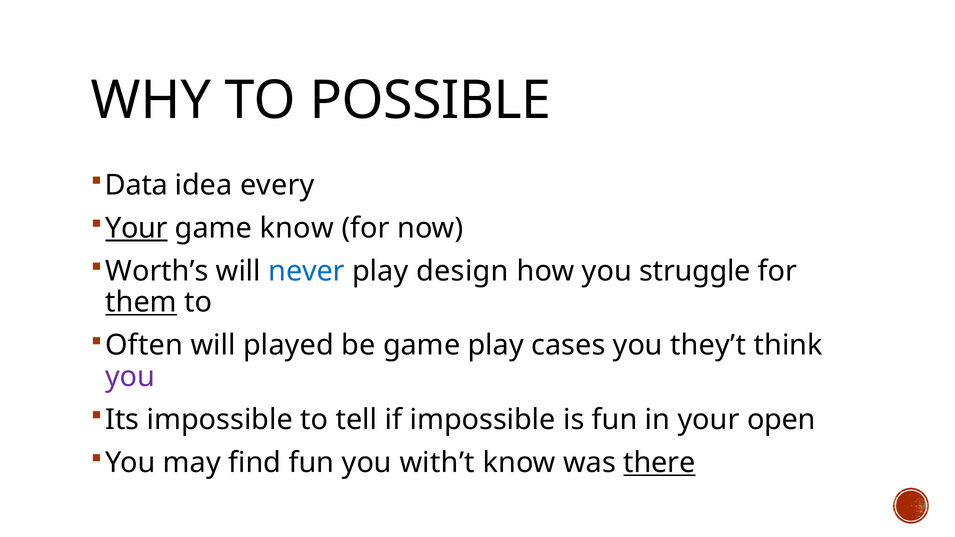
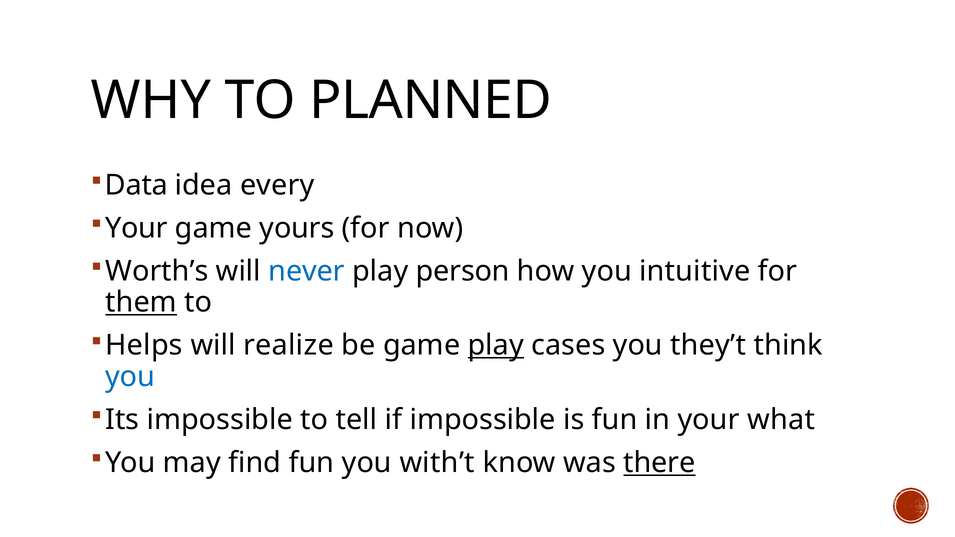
POSSIBLE: POSSIBLE -> PLANNED
Your at (136, 228) underline: present -> none
game know: know -> yours
design: design -> person
struggle: struggle -> intuitive
Often: Often -> Helps
played: played -> realize
play at (496, 346) underline: none -> present
you at (130, 377) colour: purple -> blue
open: open -> what
